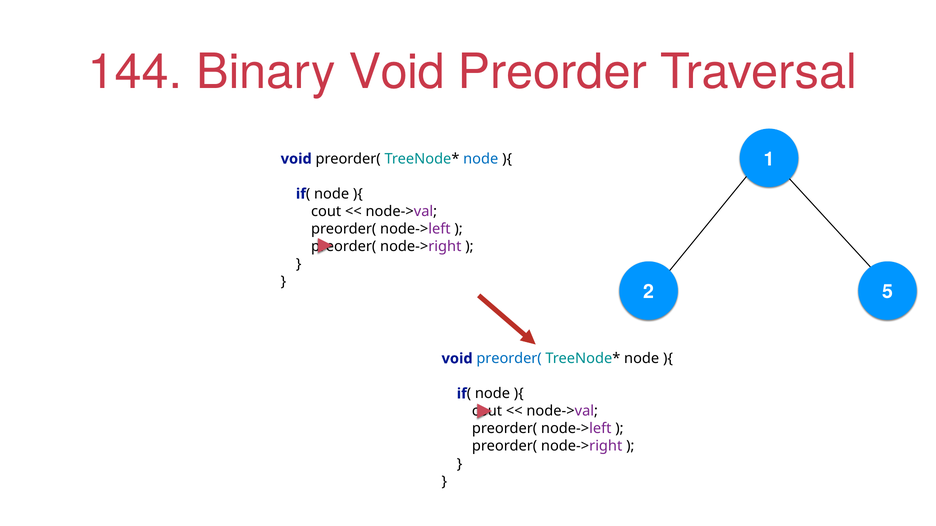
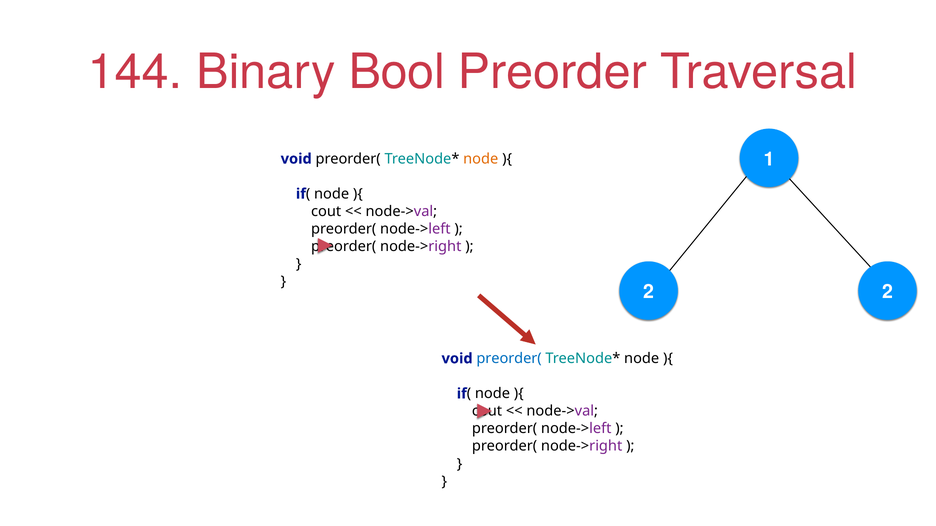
Binary Void: Void -> Bool
node at (481, 159) colour: blue -> orange
2 5: 5 -> 2
